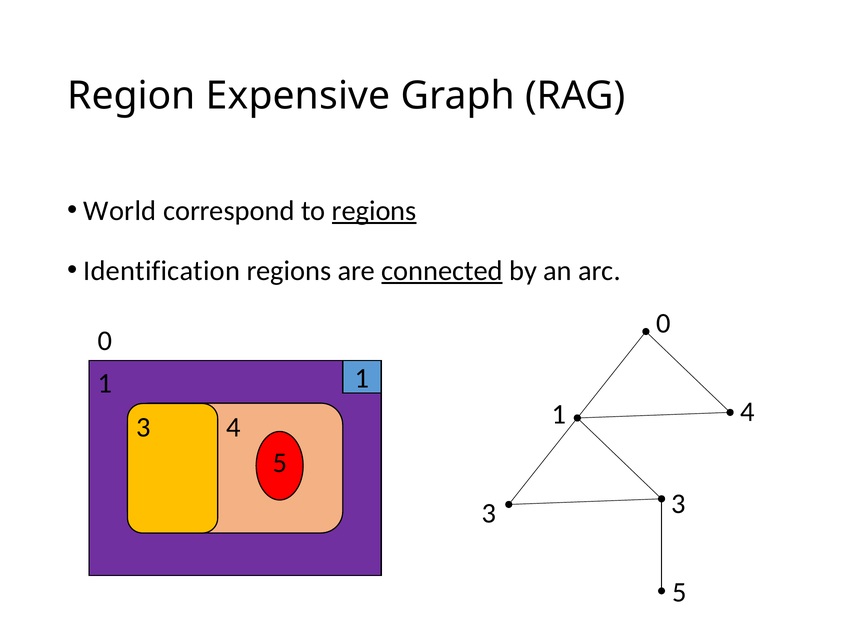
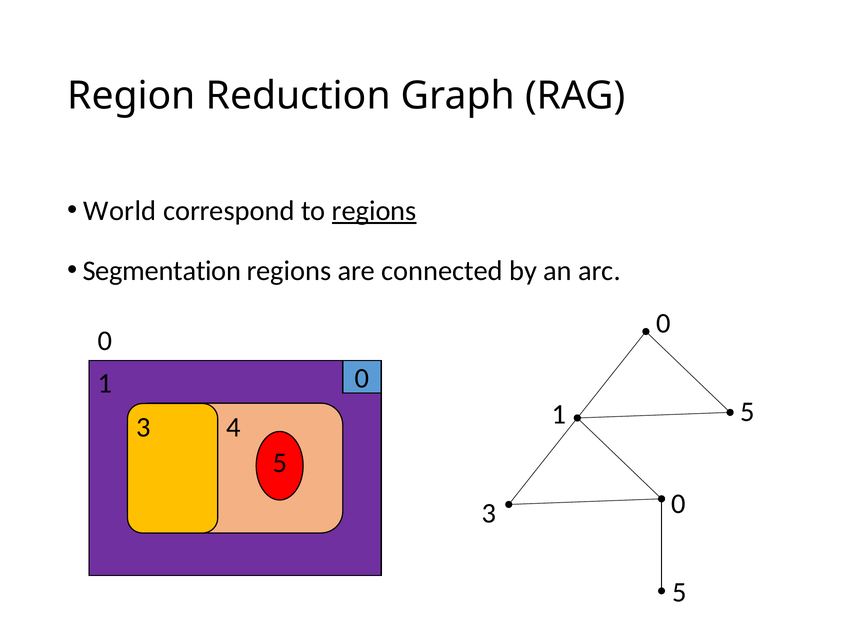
Expensive: Expensive -> Reduction
Identification: Identification -> Segmentation
connected underline: present -> none
1 1: 1 -> 0
4 at (747, 412): 4 -> 5
3 3: 3 -> 0
